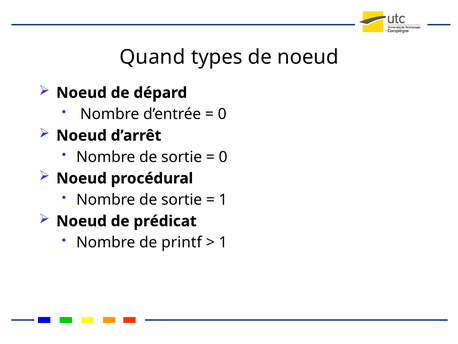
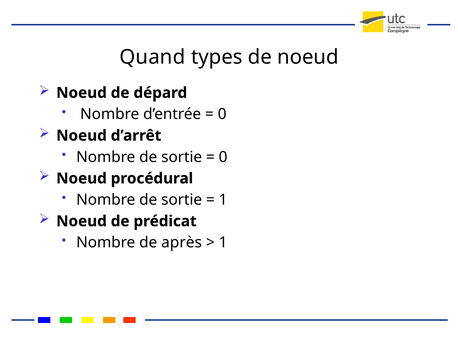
printf: printf -> après
